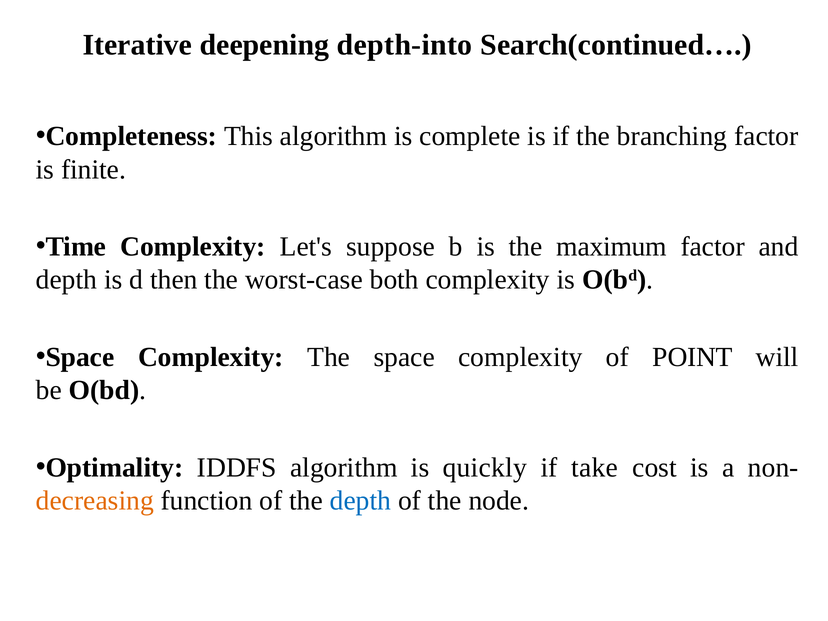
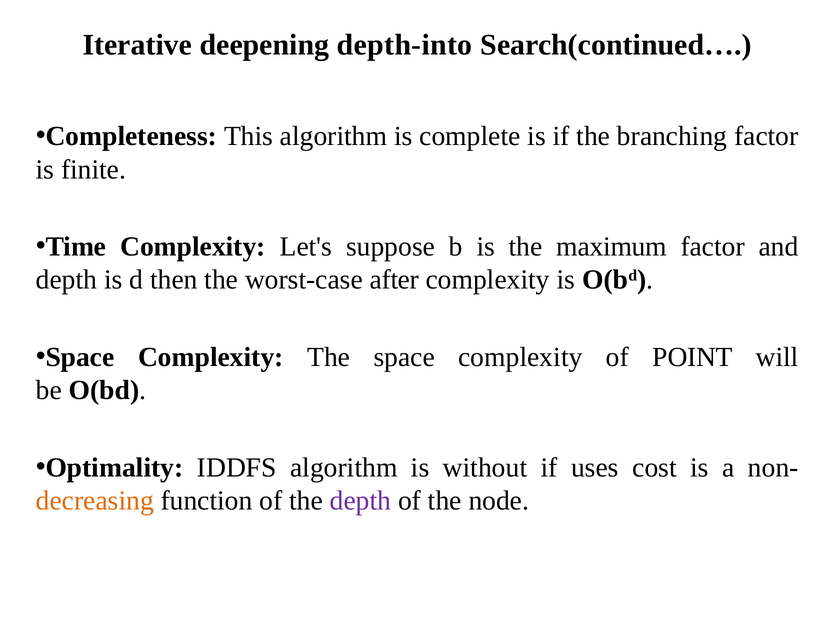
both: both -> after
quickly: quickly -> without
take: take -> uses
depth at (361, 501) colour: blue -> purple
